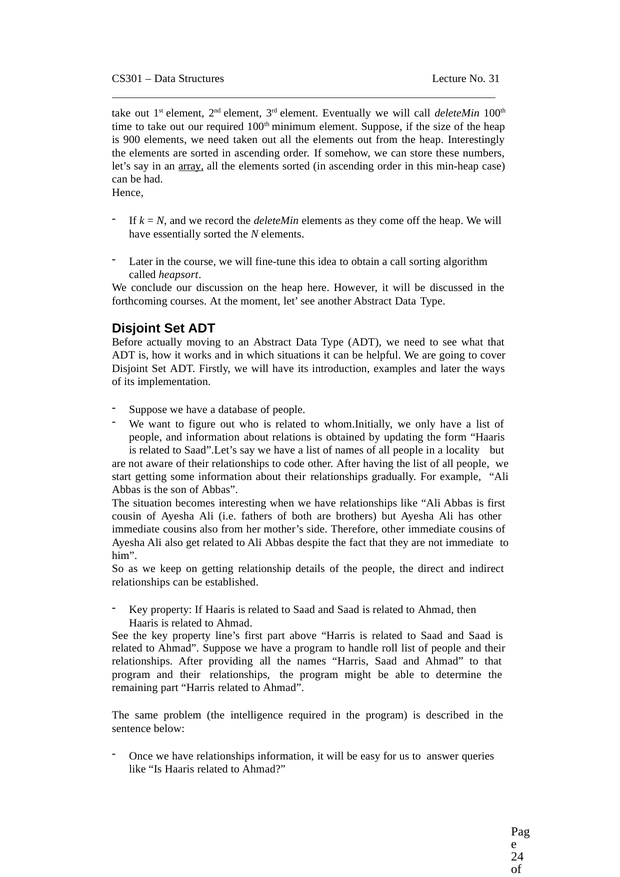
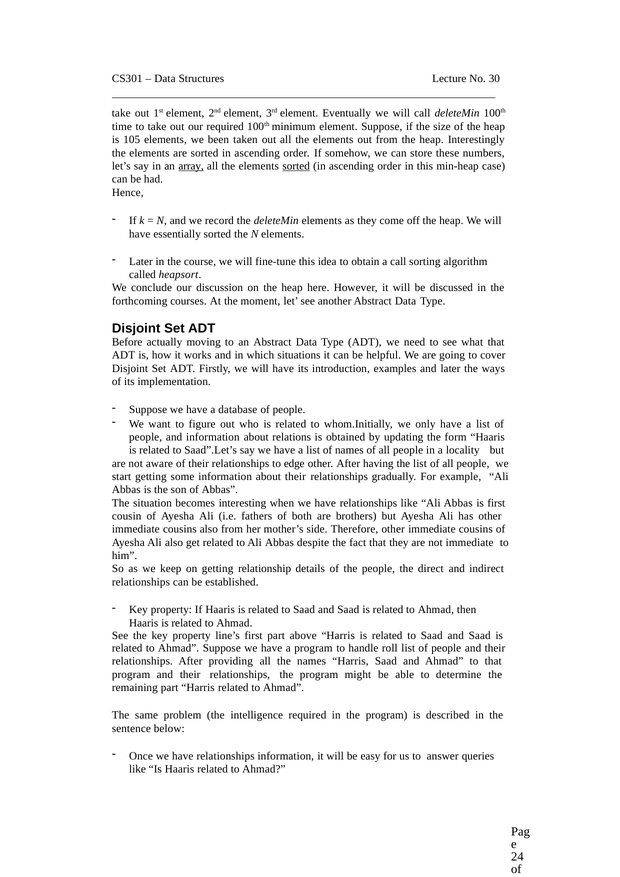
31: 31 -> 30
900: 900 -> 105
elements we need: need -> been
sorted at (296, 166) underline: none -> present
code: code -> edge
